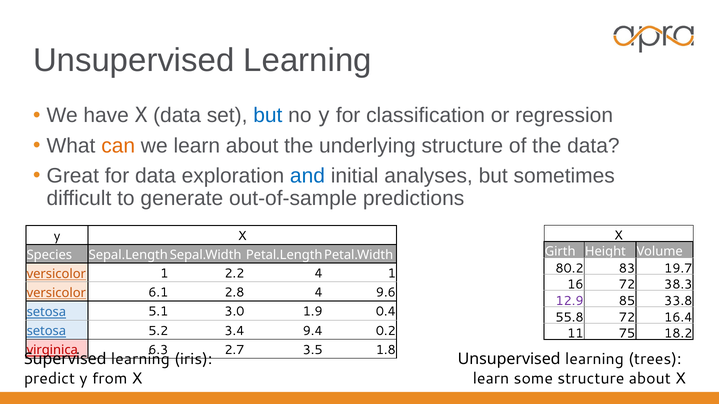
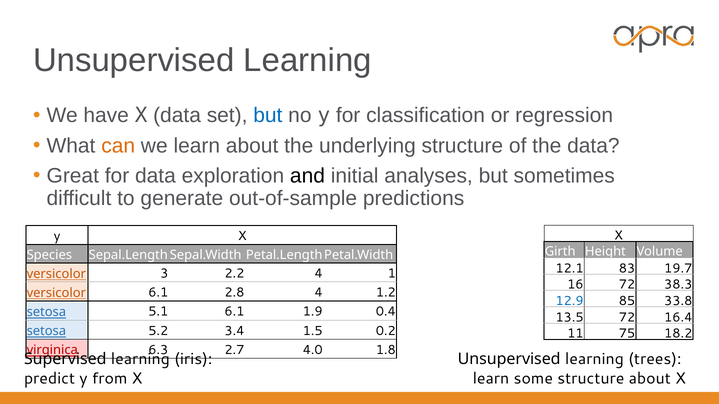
and colour: blue -> black
80.2: 80.2 -> 12.1
1 at (164, 274): 1 -> 3
9.6: 9.6 -> 1.2
12.9 colour: purple -> blue
5.1 3.0: 3.0 -> 6.1
55.8: 55.8 -> 13.5
9.4: 9.4 -> 1.5
3.5: 3.5 -> 4.0
